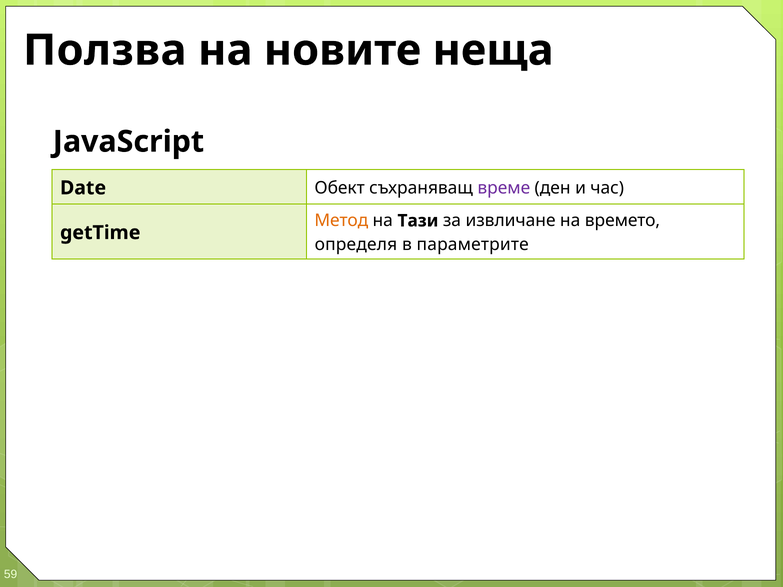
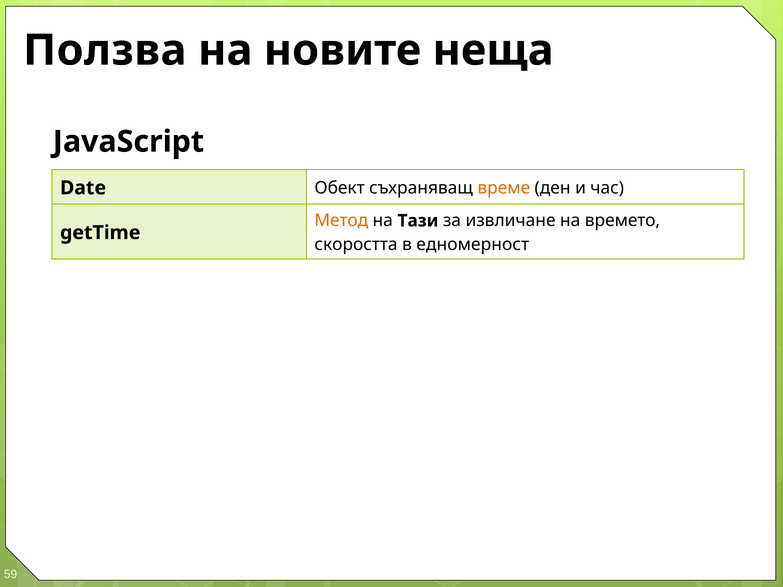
време colour: purple -> orange
определя: определя -> скоростта
параметрите: параметрите -> едномерност
